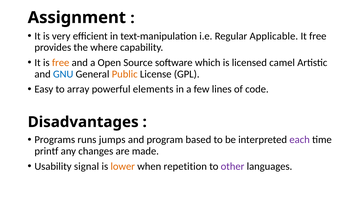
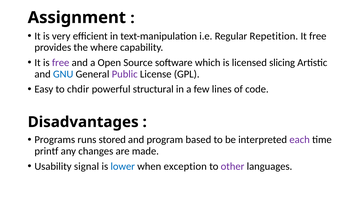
Applicable: Applicable -> Repetition
free at (61, 63) colour: orange -> purple
camel: camel -> slicing
Public colour: orange -> purple
array: array -> chdir
elements: elements -> structural
jumps: jumps -> stored
lower colour: orange -> blue
repetition: repetition -> exception
